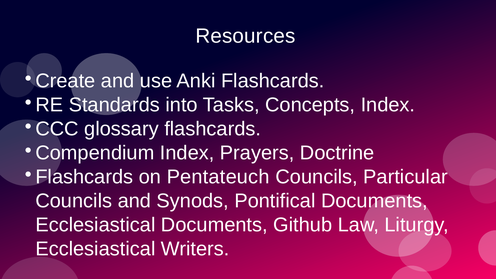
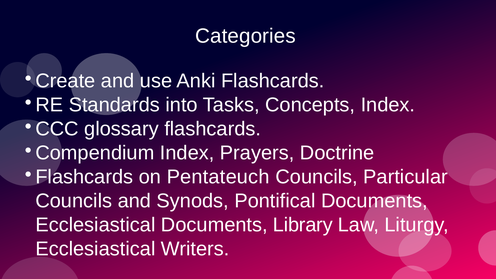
Resources: Resources -> Categories
Github: Github -> Library
